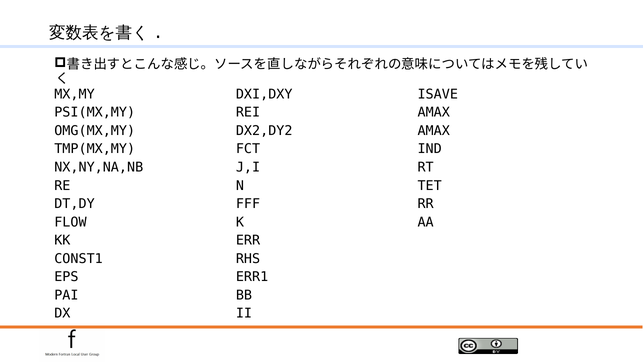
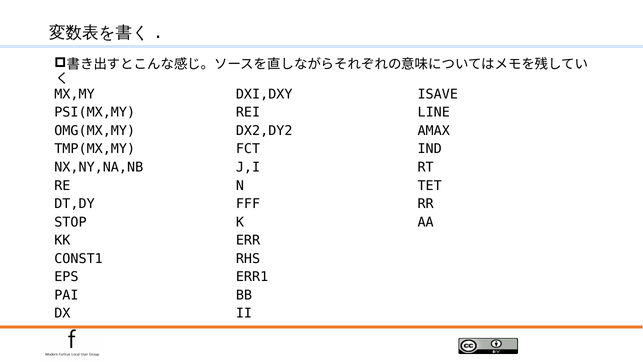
AMAX at (434, 112): AMAX -> LINE
FLOW: FLOW -> STOP
